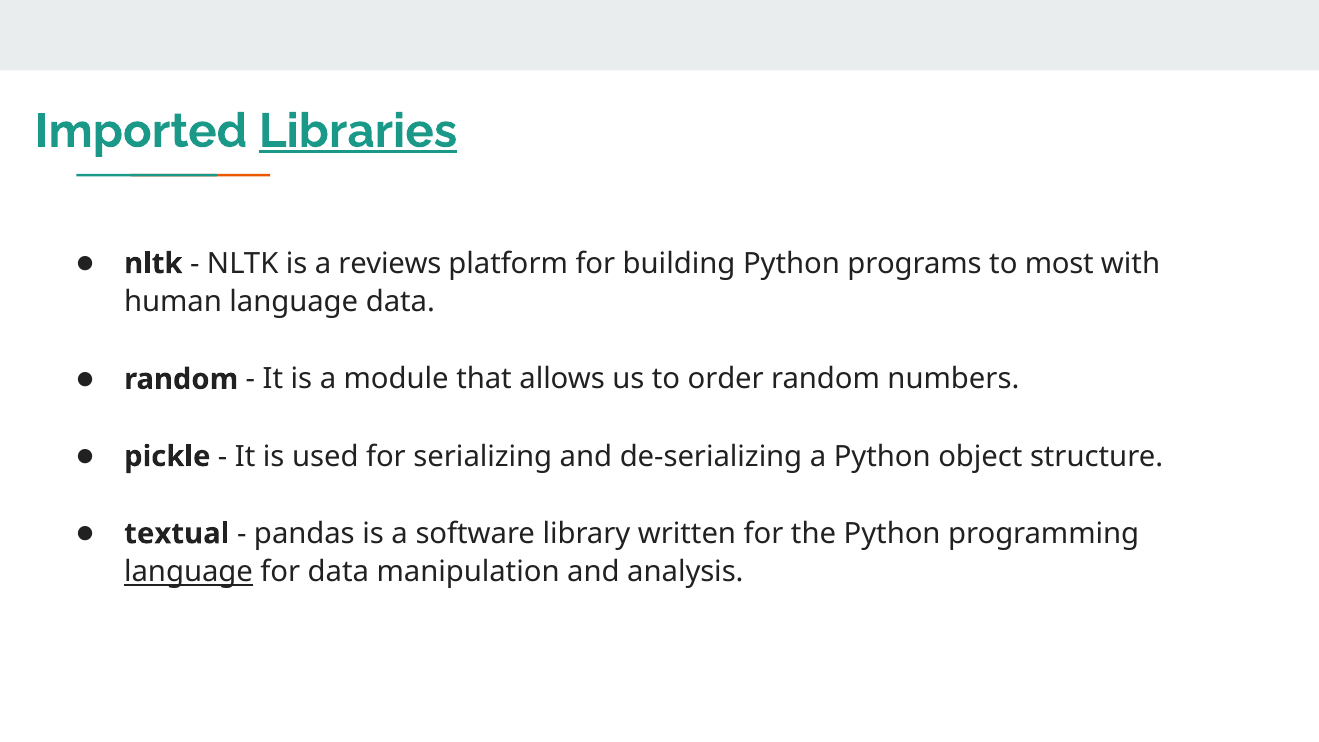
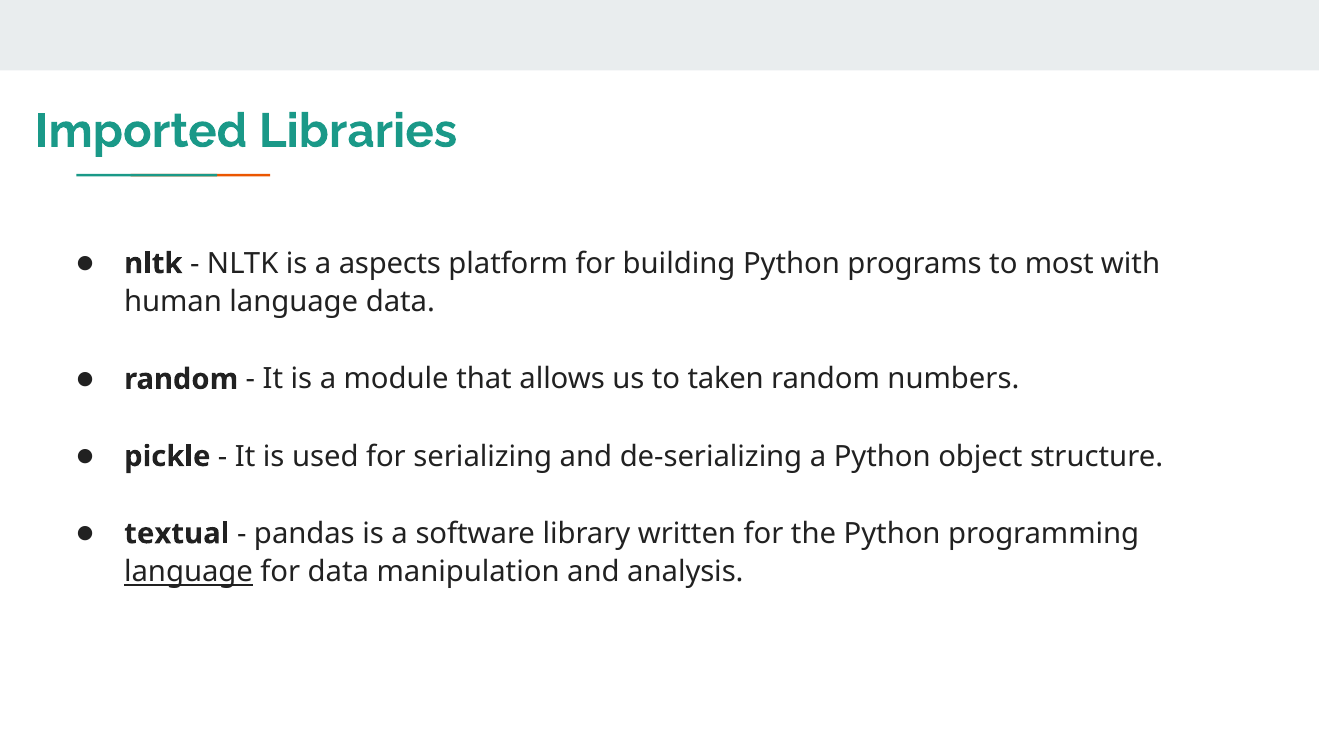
Libraries underline: present -> none
reviews: reviews -> aspects
order: order -> taken
